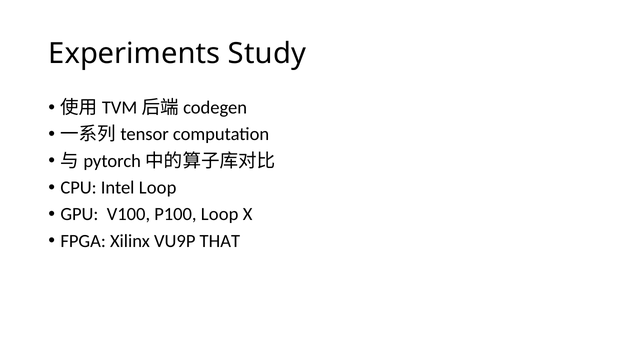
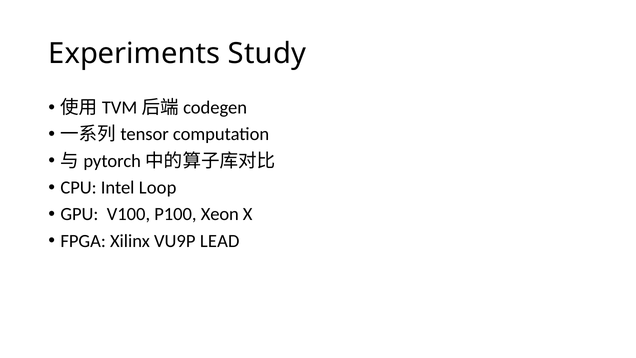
P100 Loop: Loop -> Xeon
THAT: THAT -> LEAD
